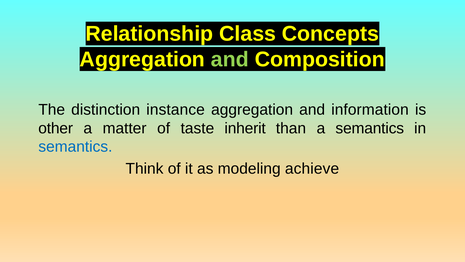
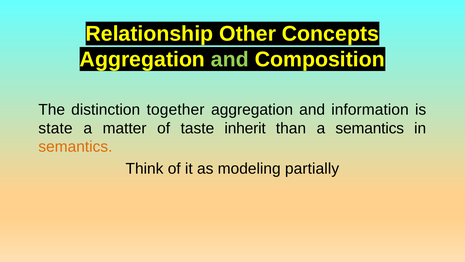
Class: Class -> Other
instance: instance -> together
other: other -> state
semantics at (75, 147) colour: blue -> orange
achieve: achieve -> partially
